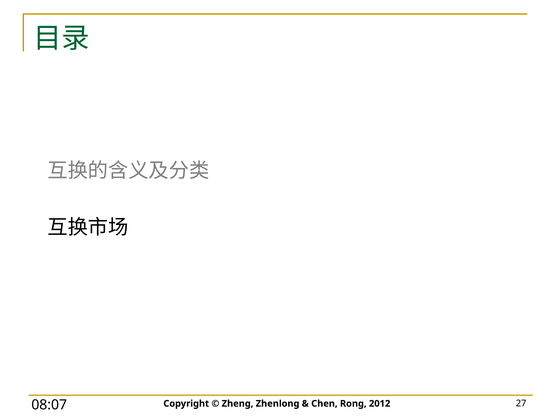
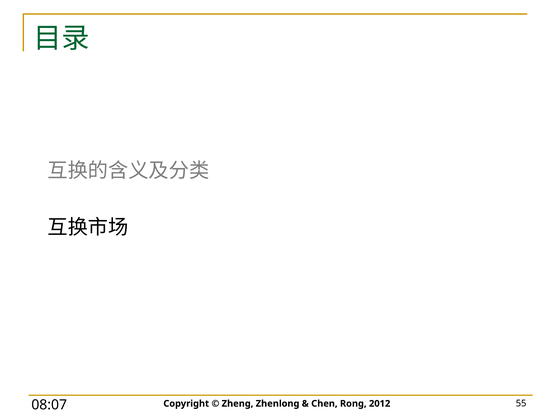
27: 27 -> 55
